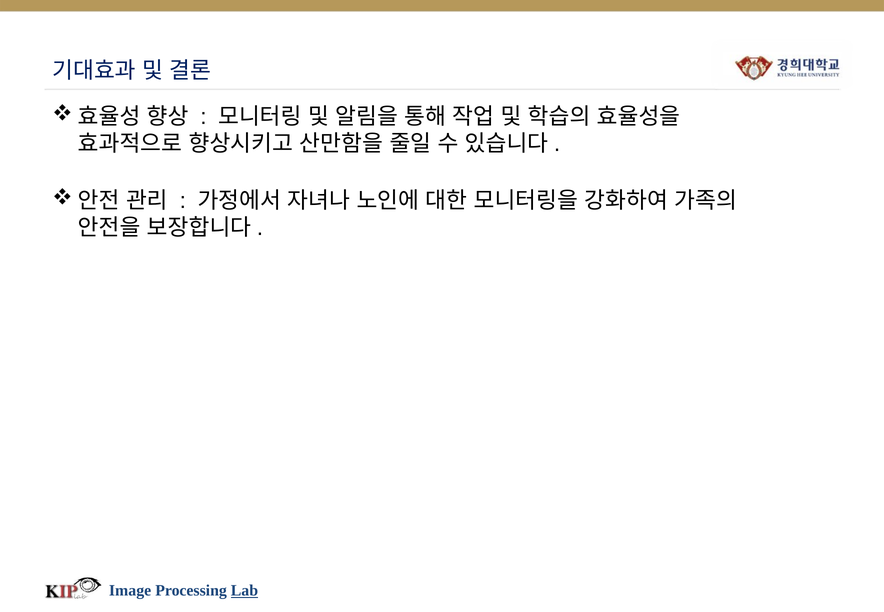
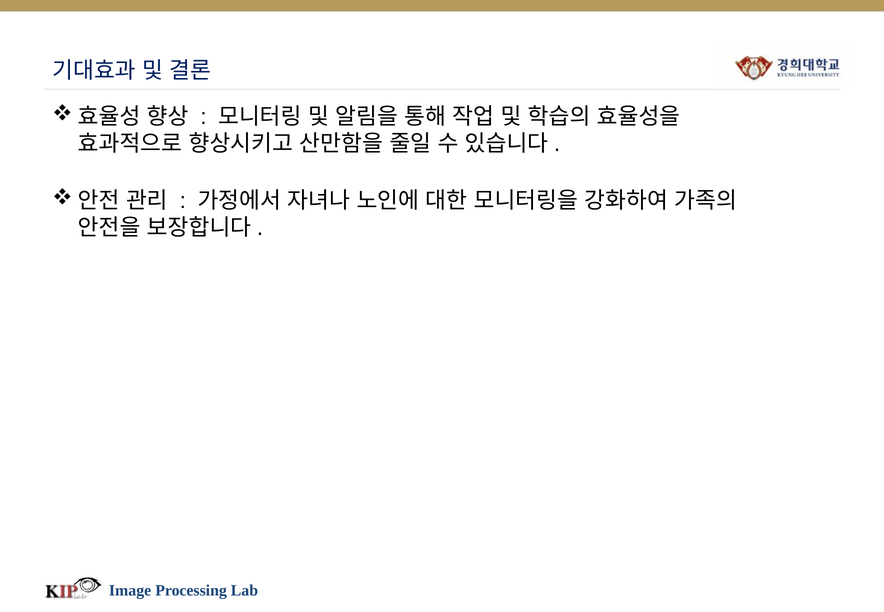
Lab underline: present -> none
